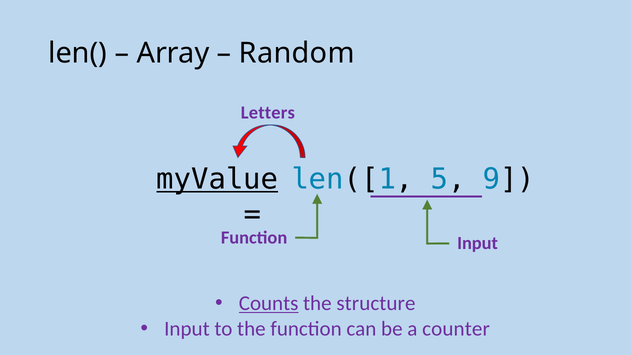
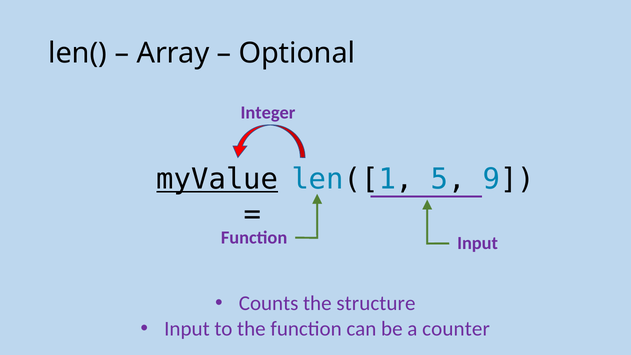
Random: Random -> Optional
Letters: Letters -> Integer
Counts underline: present -> none
